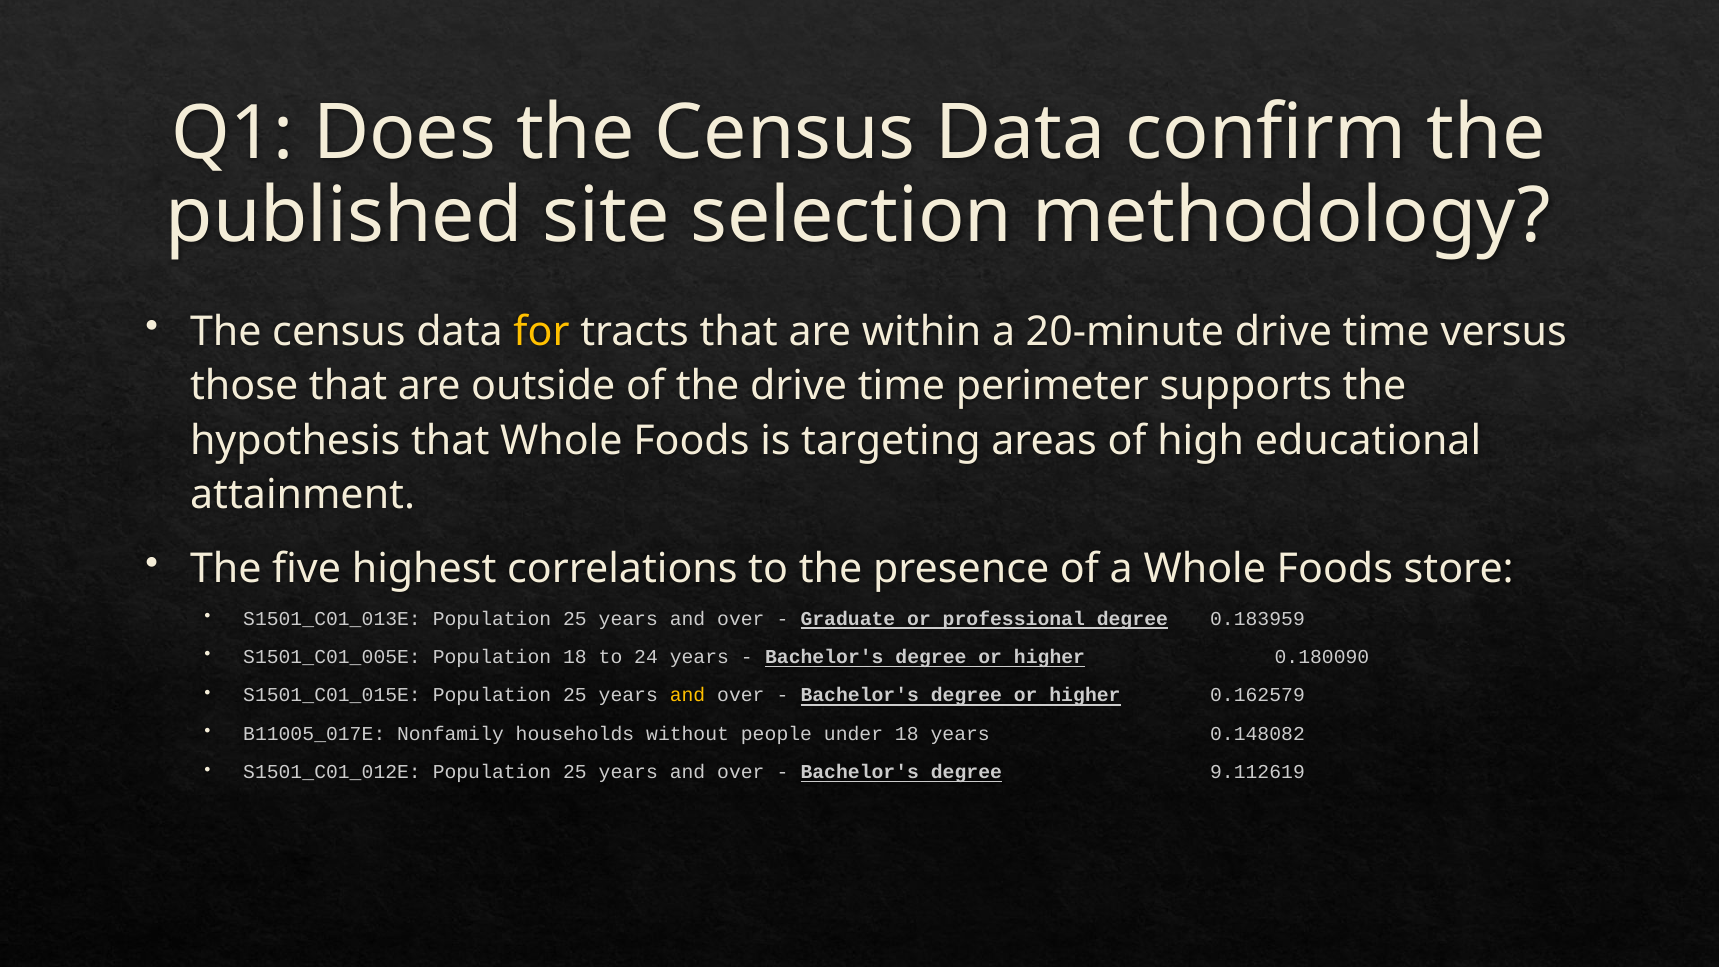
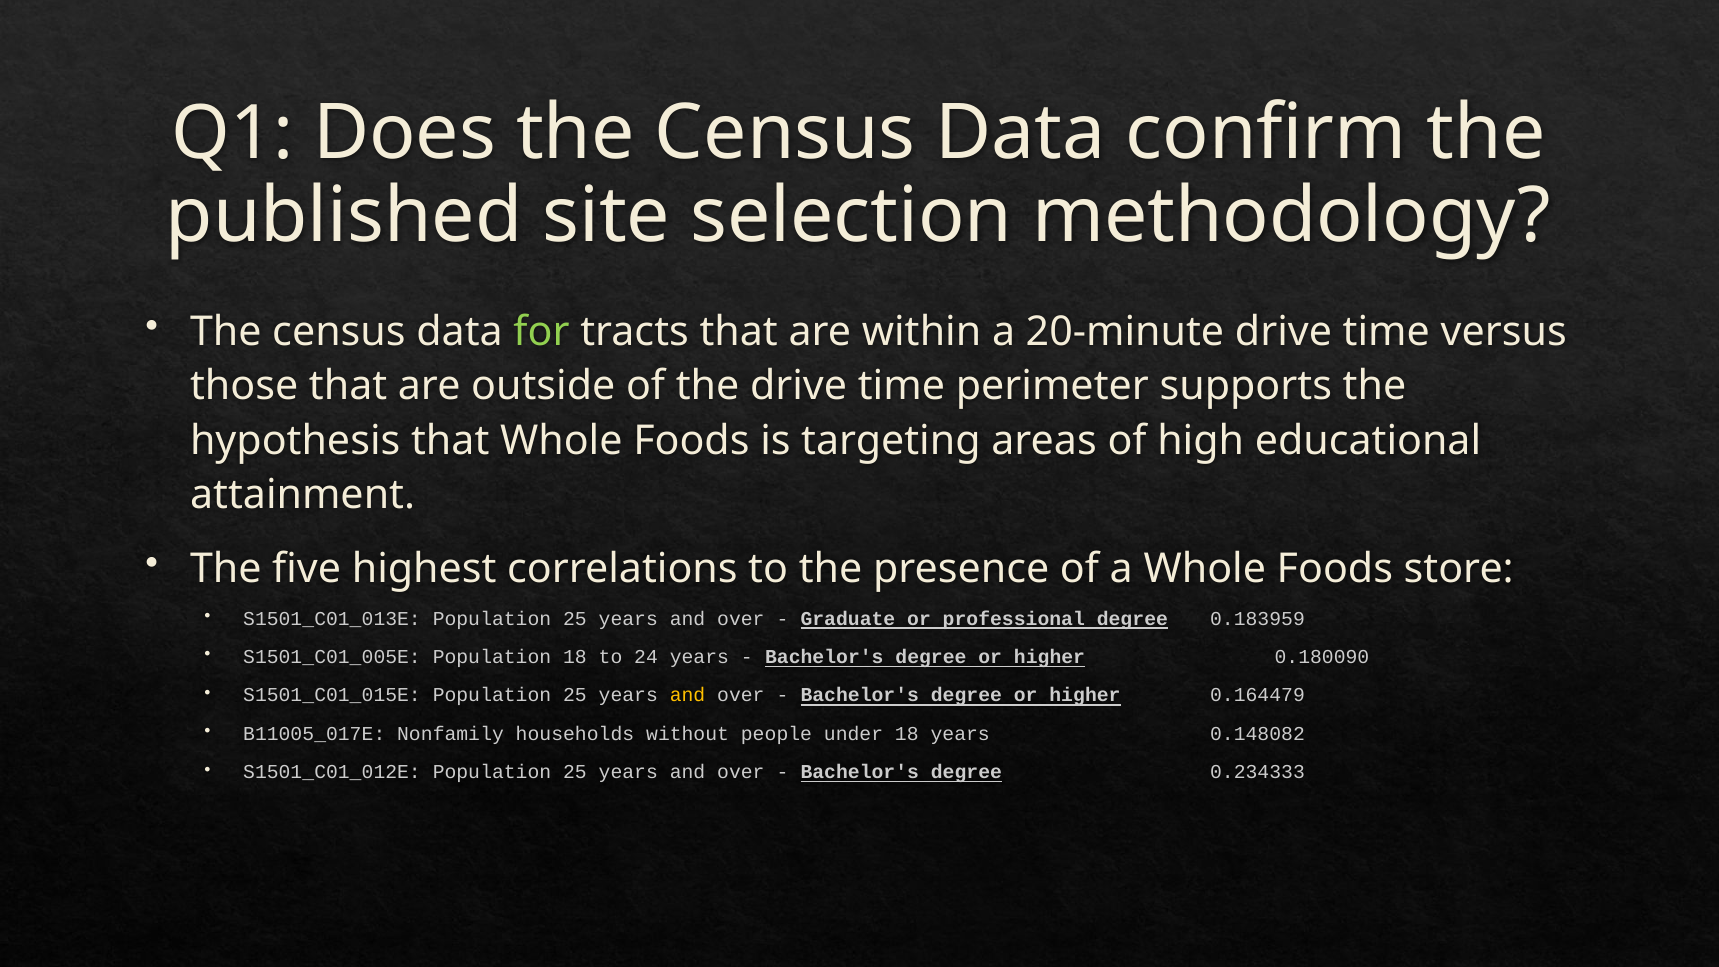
for colour: yellow -> light green
0.162579: 0.162579 -> 0.164479
9.112619: 9.112619 -> 0.234333
